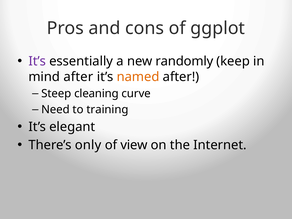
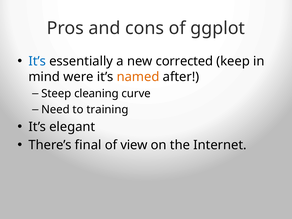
It’s at (37, 61) colour: purple -> blue
randomly: randomly -> corrected
mind after: after -> were
only: only -> final
